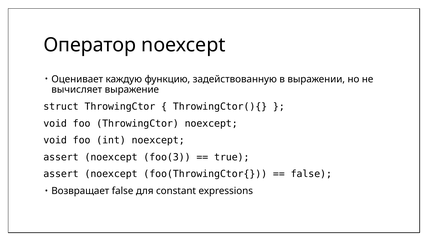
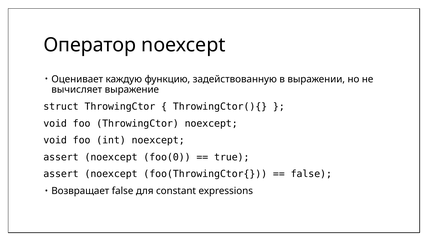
foo(3: foo(3 -> foo(0
